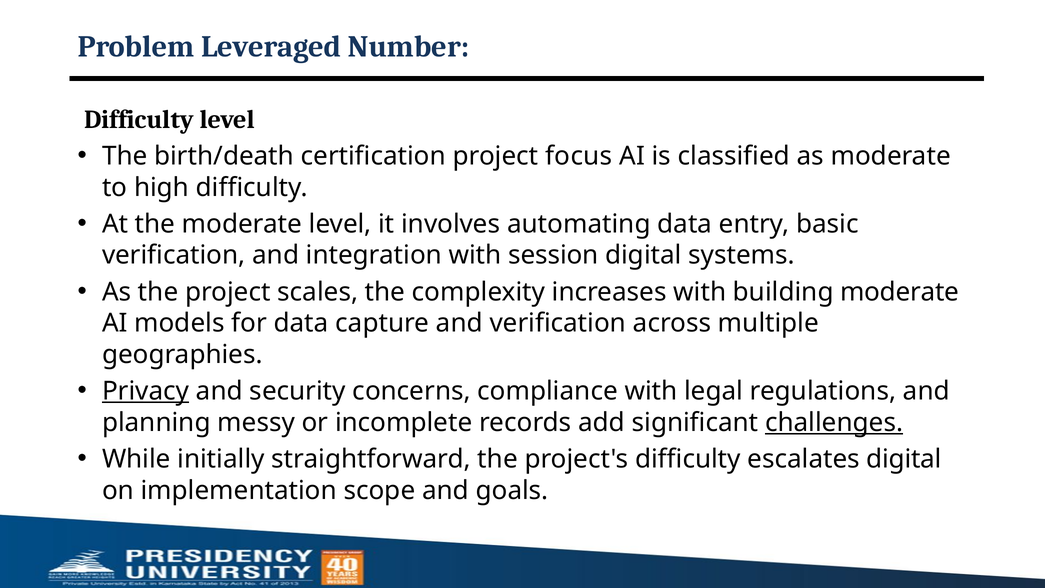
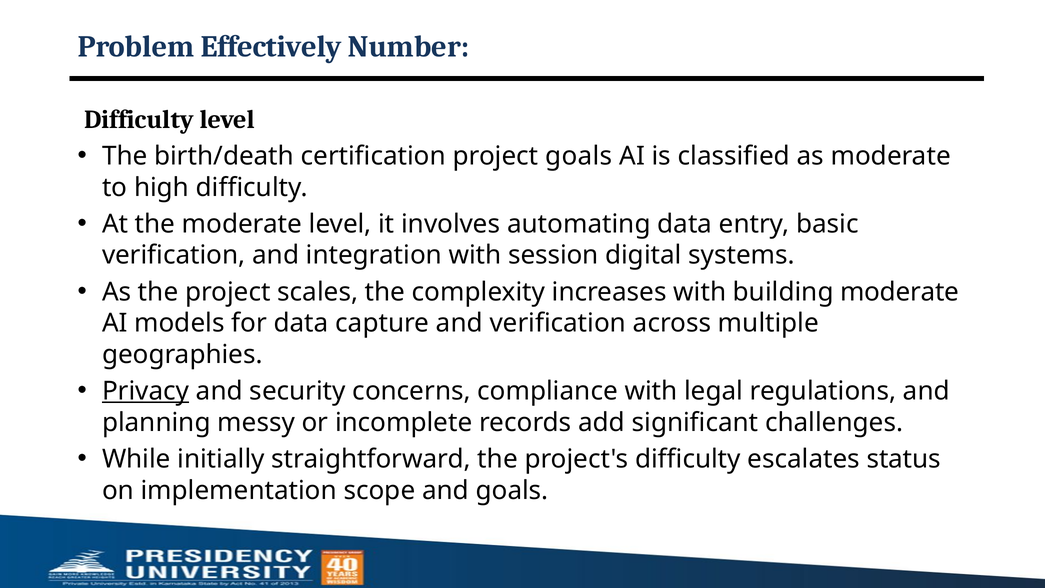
Leveraged: Leveraged -> Effectively
project focus: focus -> goals
challenges underline: present -> none
escalates digital: digital -> status
